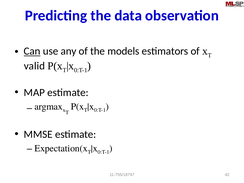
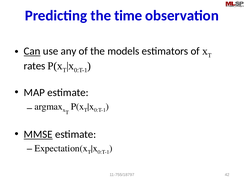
data: data -> time
valid: valid -> rates
MMSE underline: none -> present
